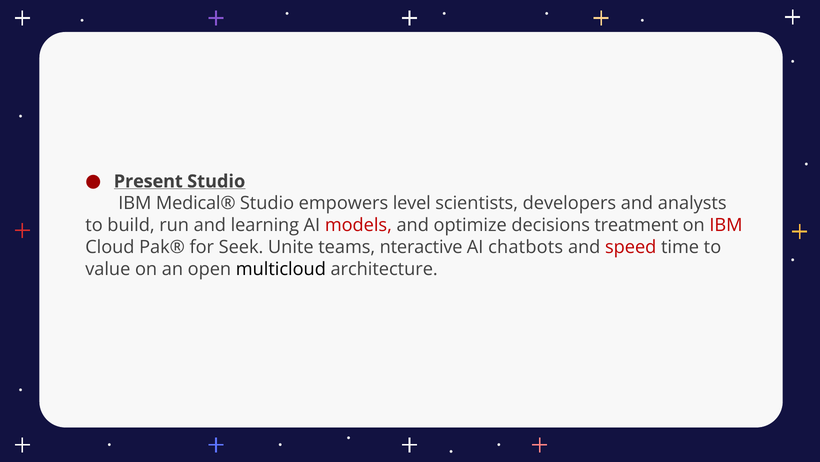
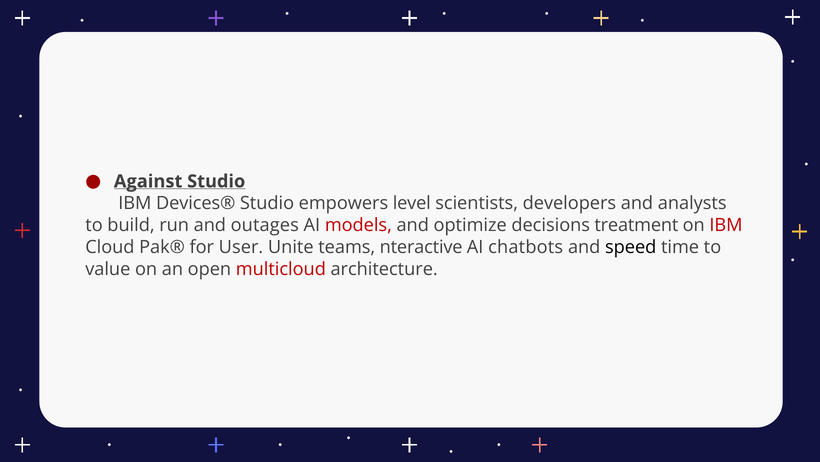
Present: Present -> Against
Medical®: Medical® -> Devices®
learning: learning -> outages
Seek: Seek -> User
speed colour: red -> black
multicloud colour: black -> red
